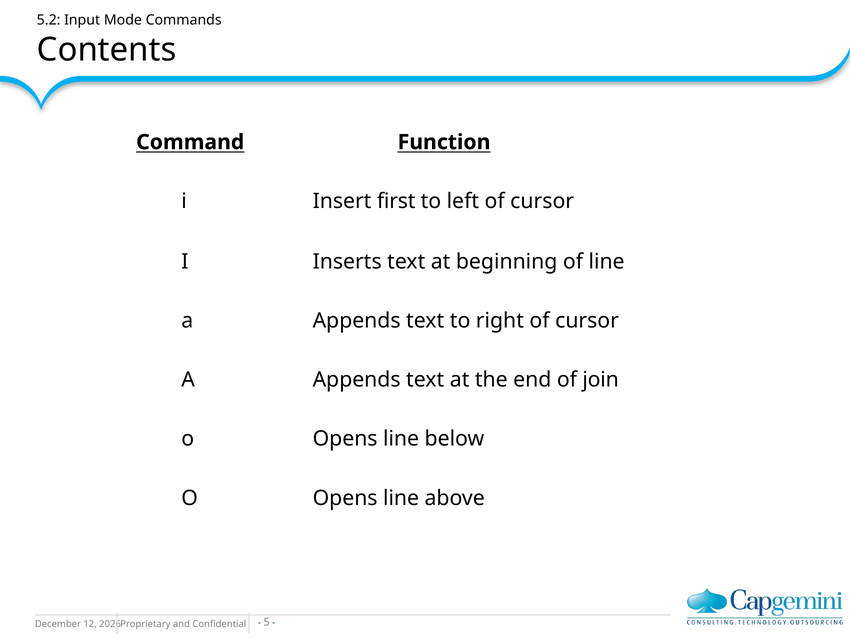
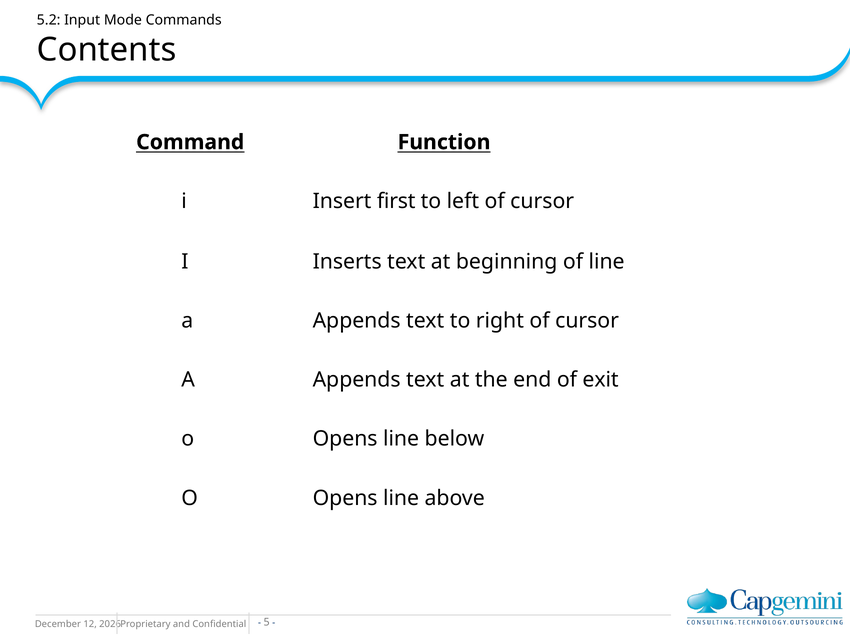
join: join -> exit
